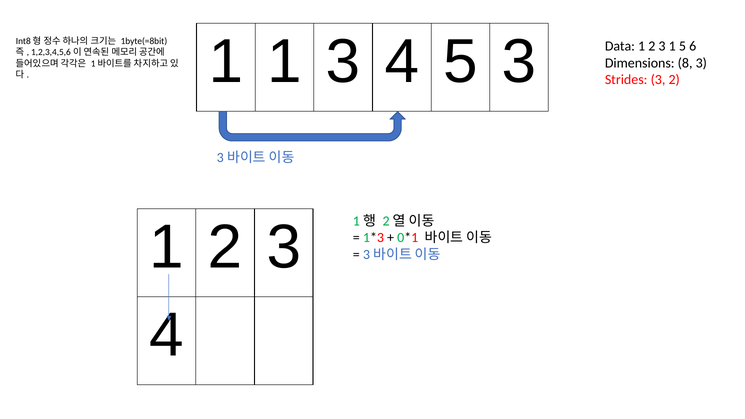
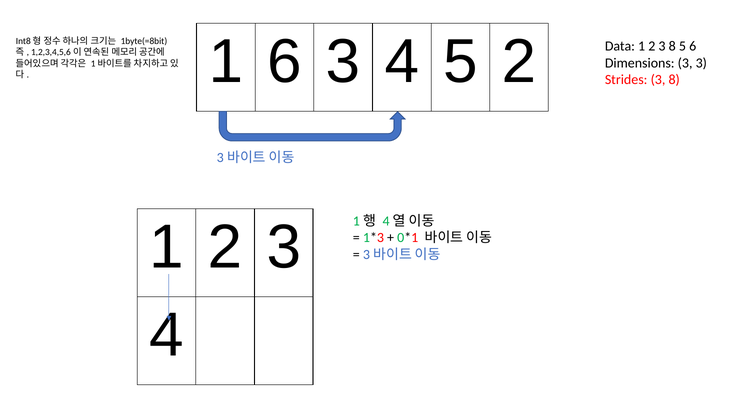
1 1: 1 -> 6
5 3: 3 -> 2
2 3 1: 1 -> 8
Dimensions 8: 8 -> 3
Strides 3 2: 2 -> 8
2 at (386, 221): 2 -> 4
